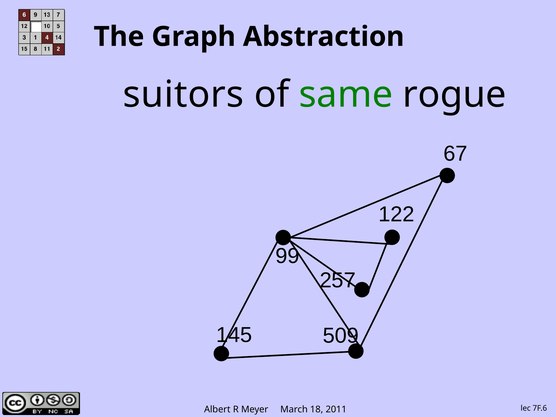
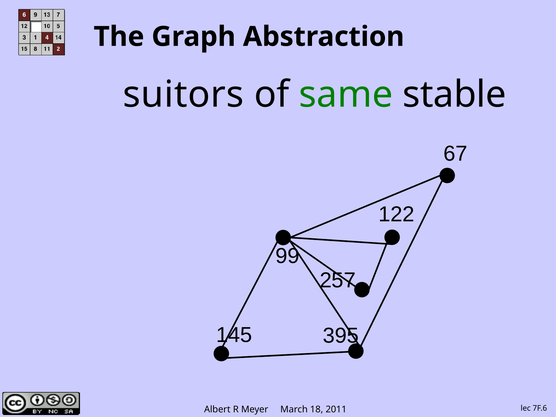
rogue: rogue -> stable
509: 509 -> 395
